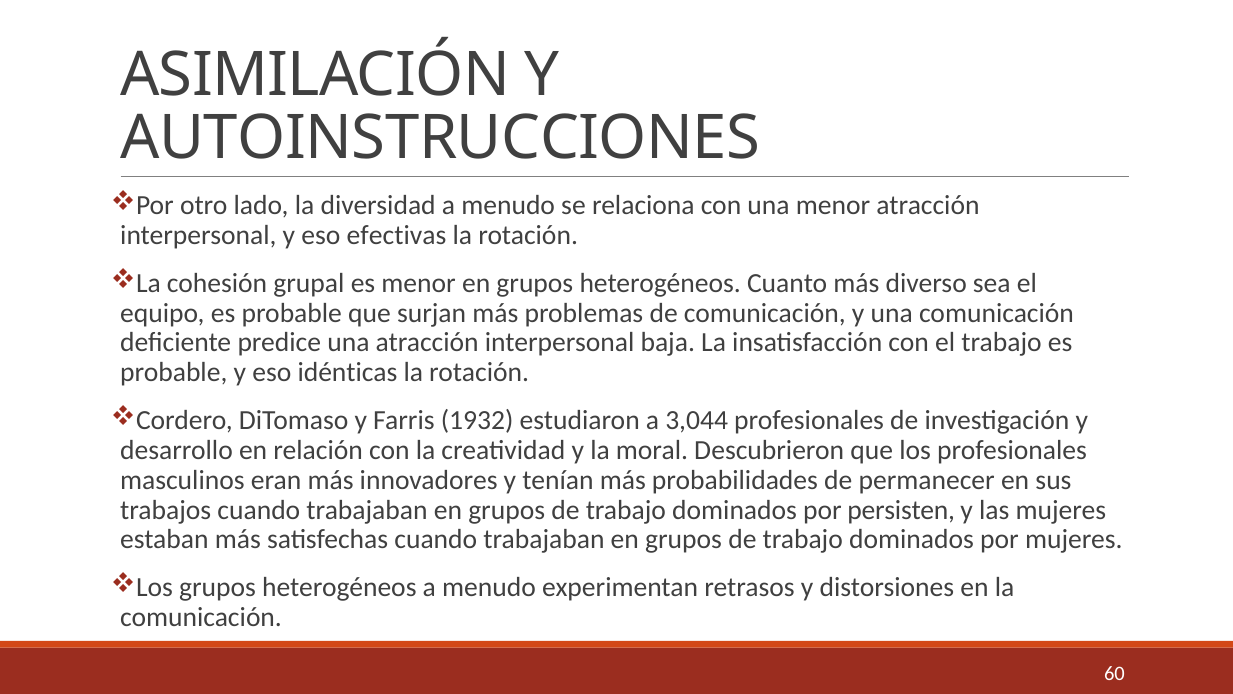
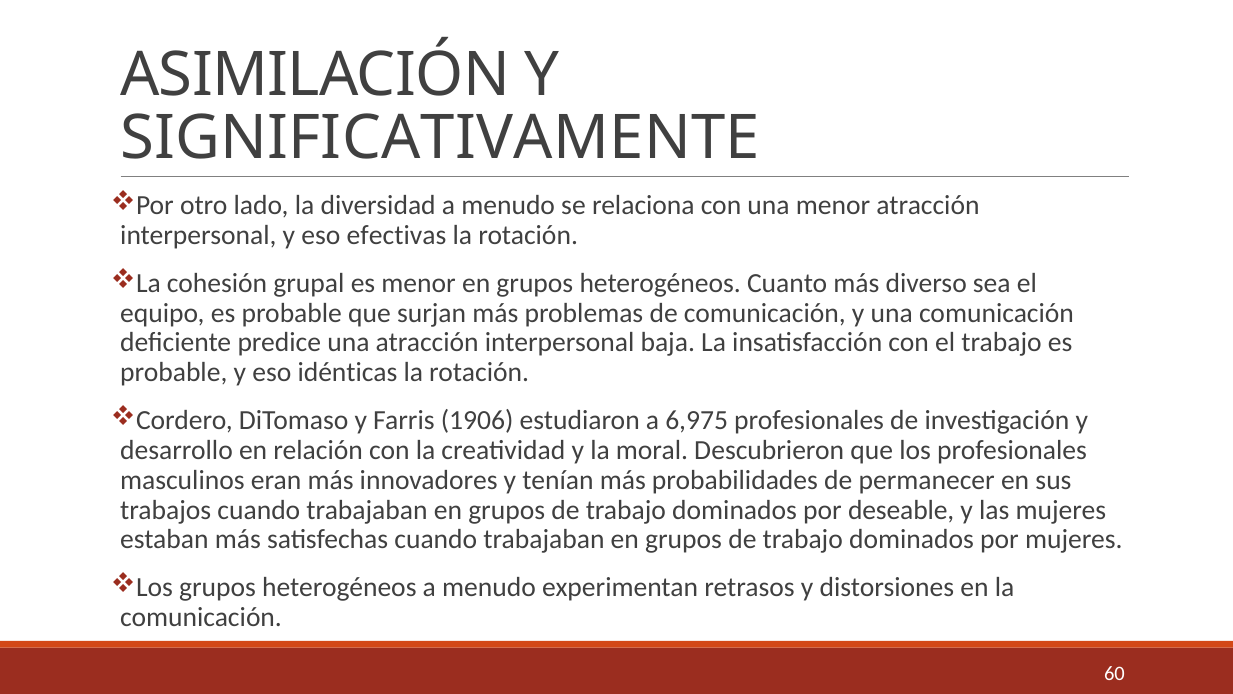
AUTOINSTRUCCIONES: AUTOINSTRUCCIONES -> SIGNIFICATIVAMENTE
1932: 1932 -> 1906
3,044: 3,044 -> 6,975
persisten: persisten -> deseable
